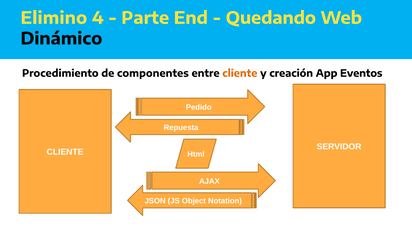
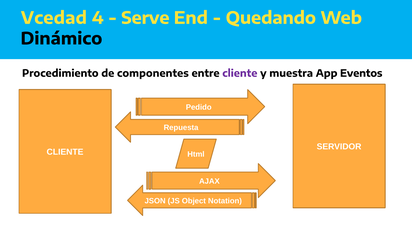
Elimino: Elimino -> Vcedad
Parte: Parte -> Serve
cliente at (240, 73) colour: orange -> purple
creación: creación -> muestra
